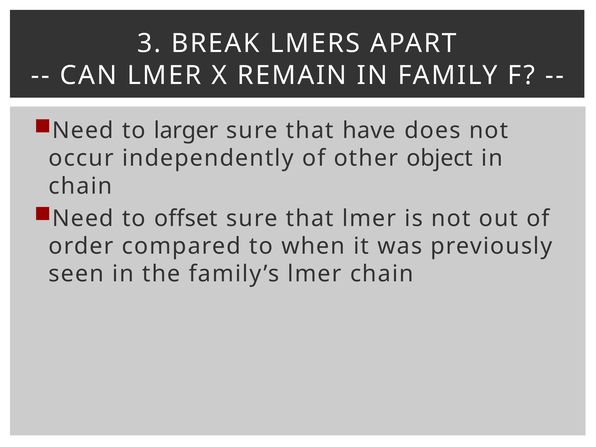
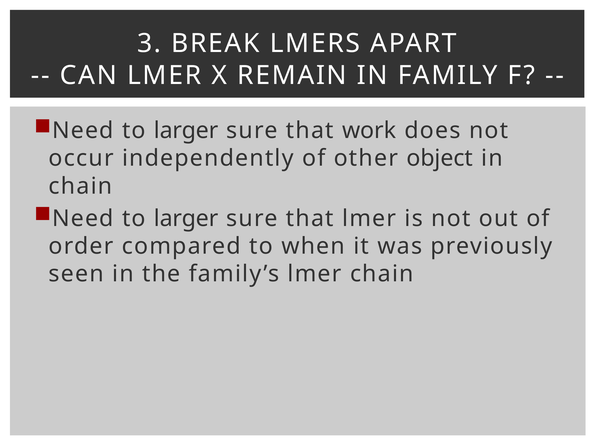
have: have -> work
offset at (186, 218): offset -> larger
